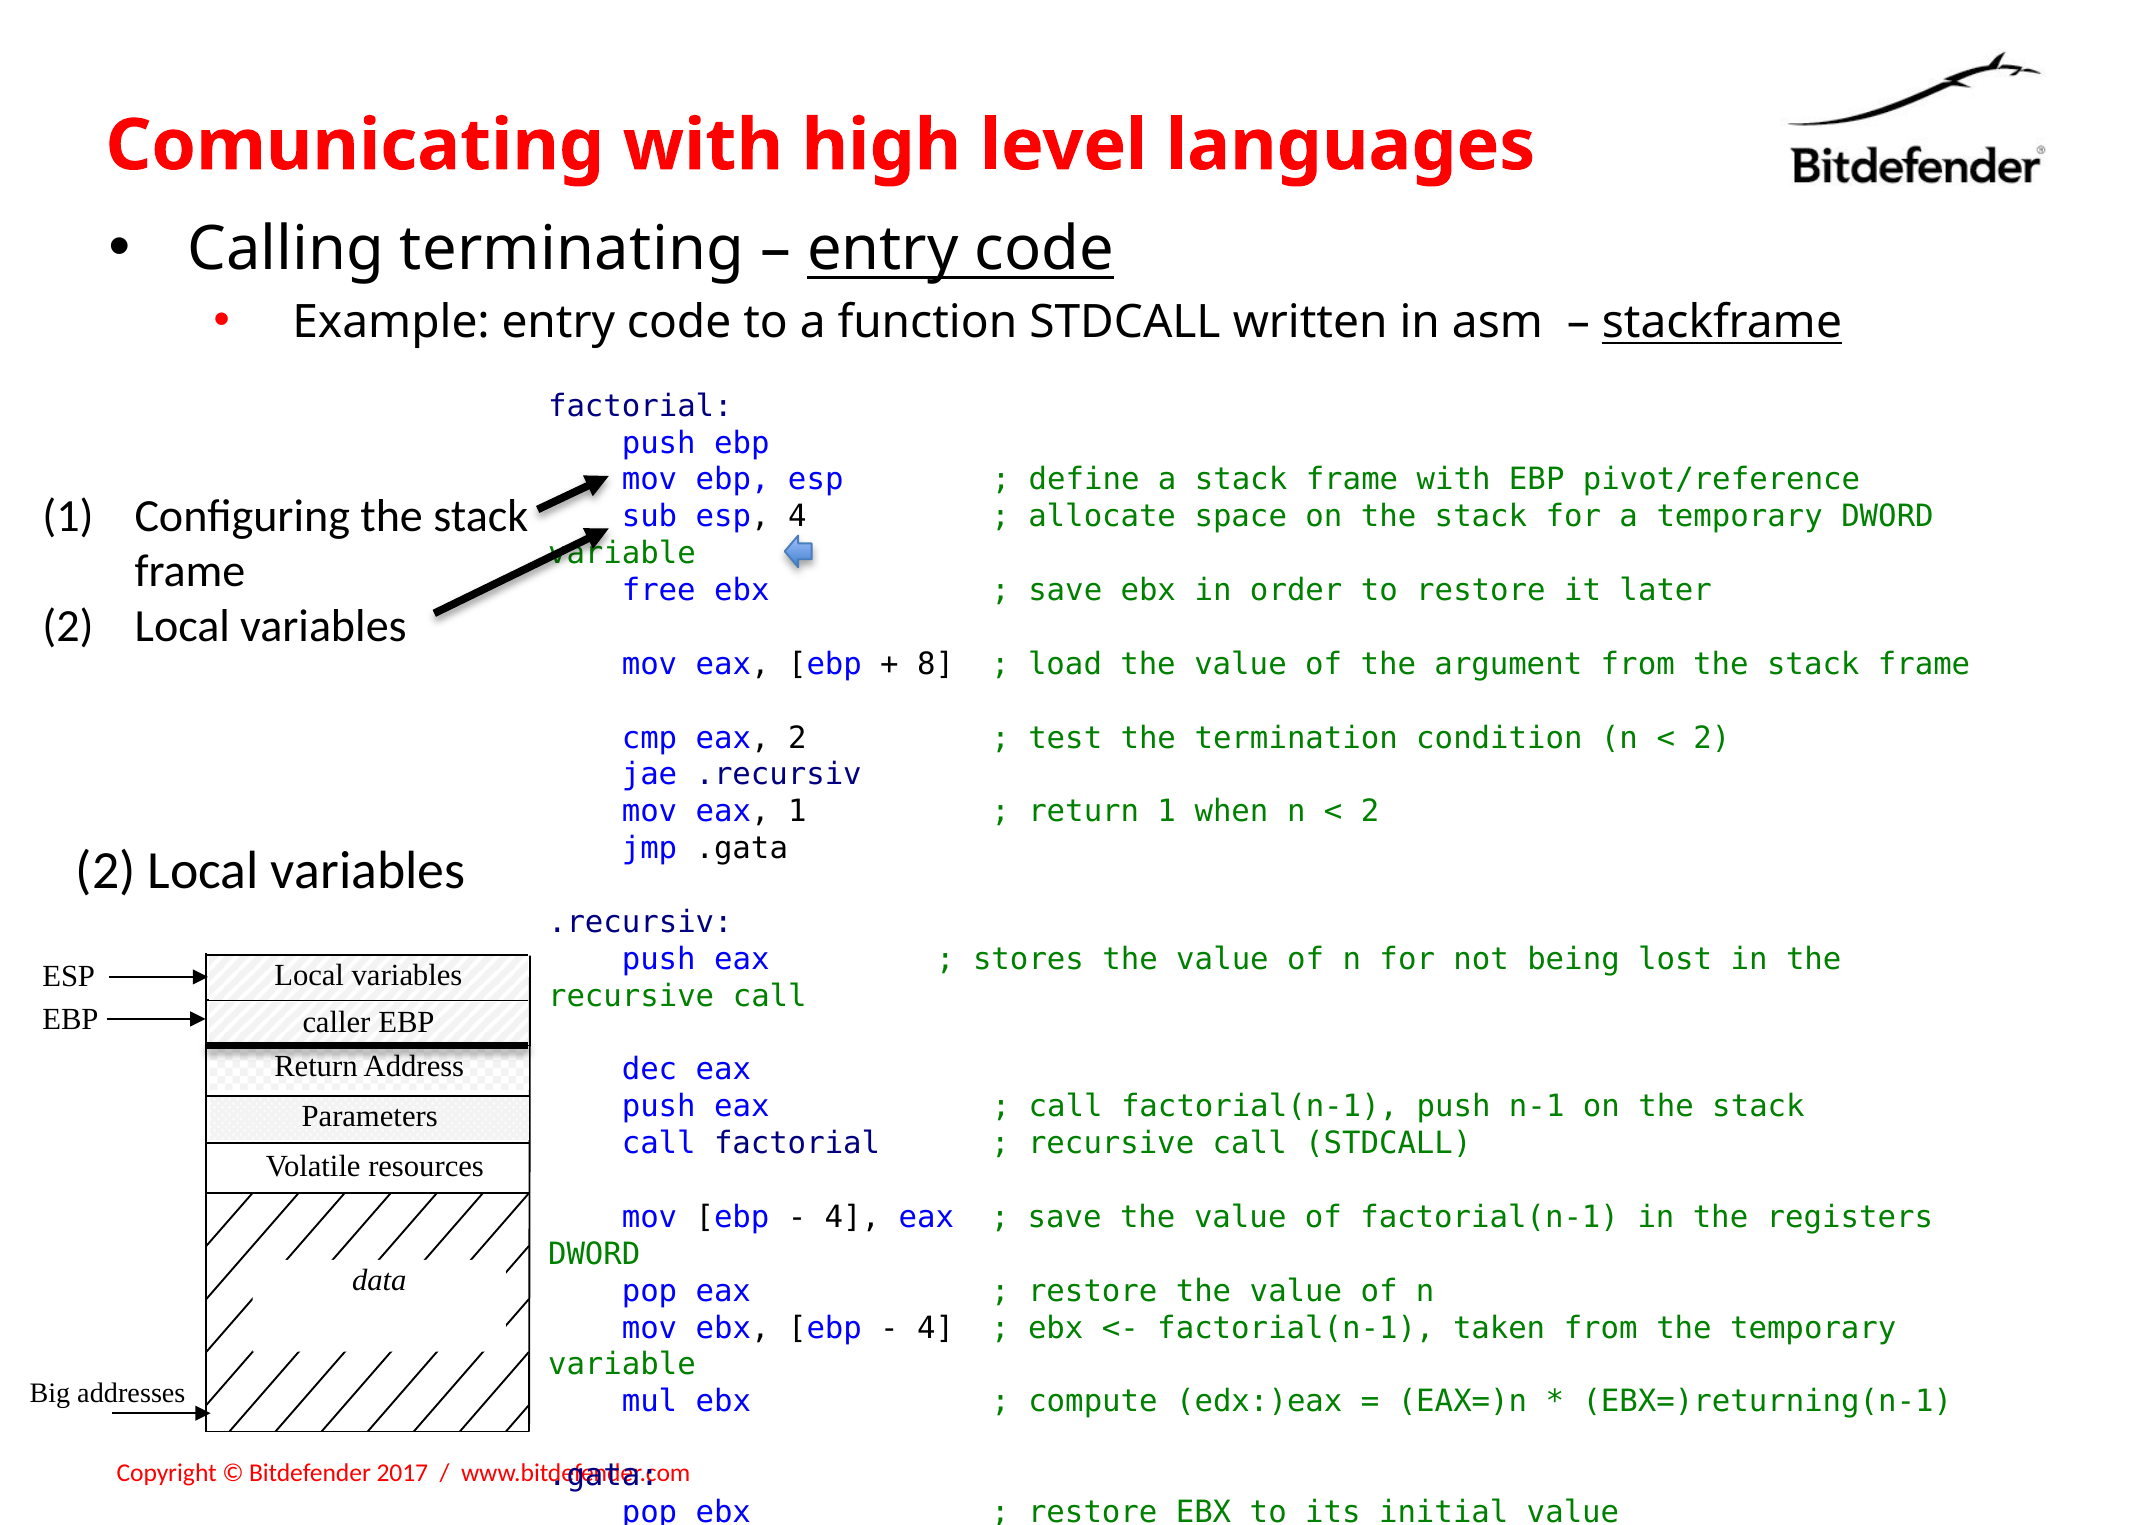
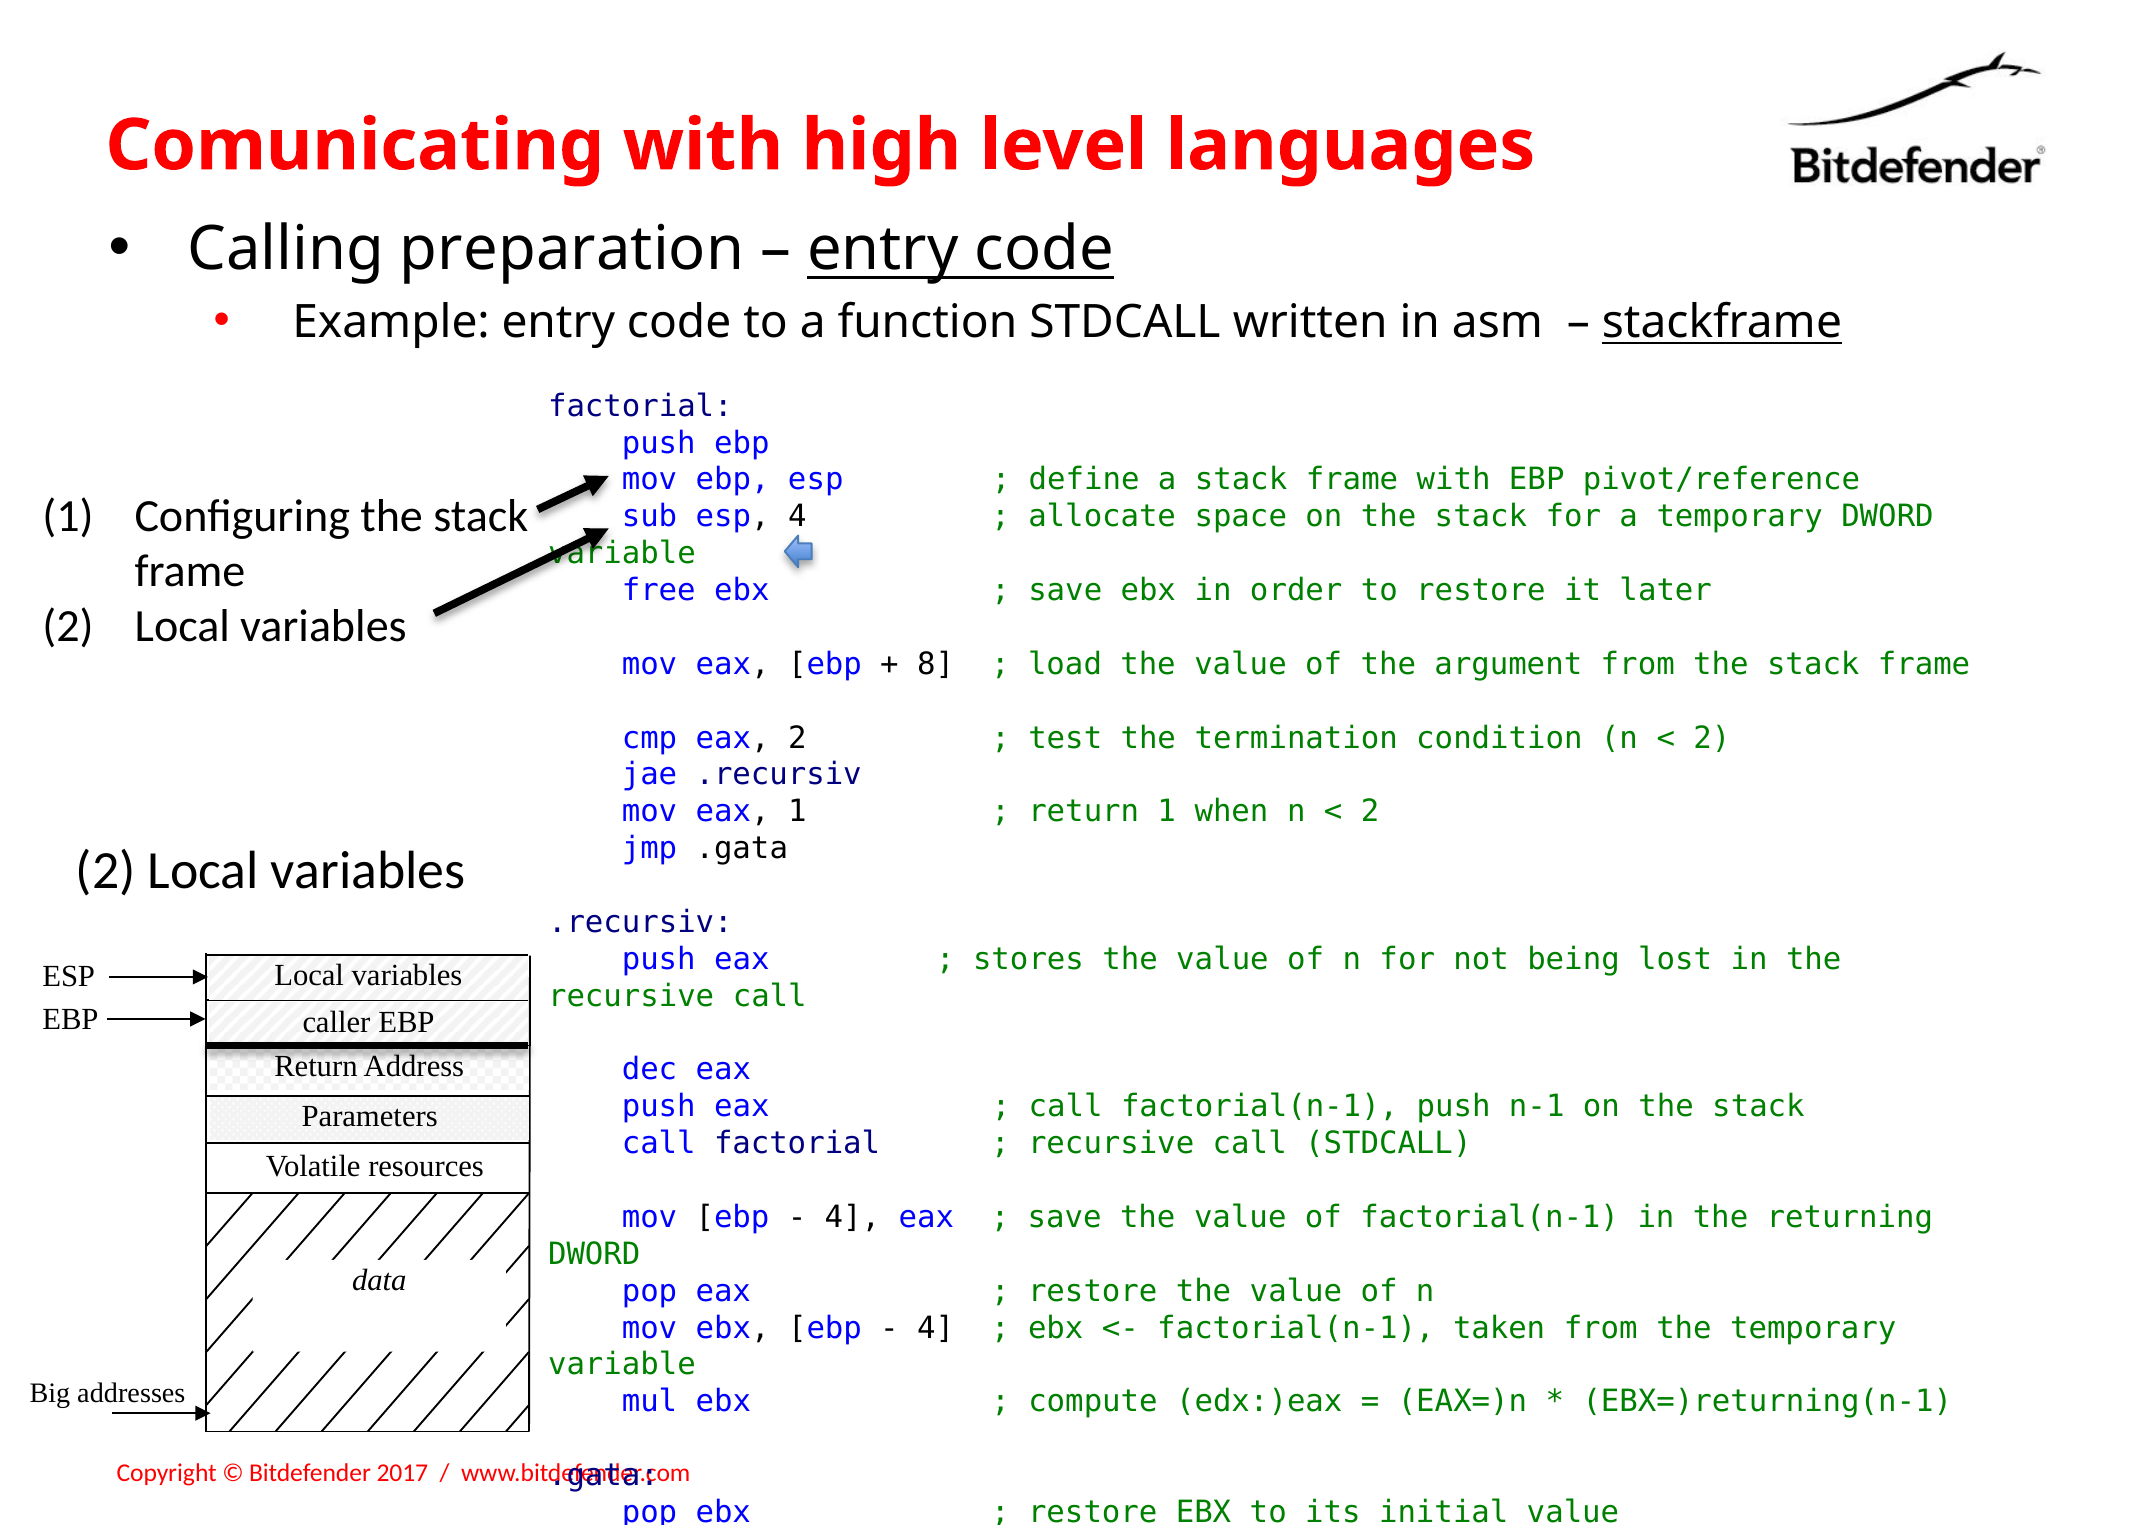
terminating: terminating -> preparation
registers: registers -> returning
